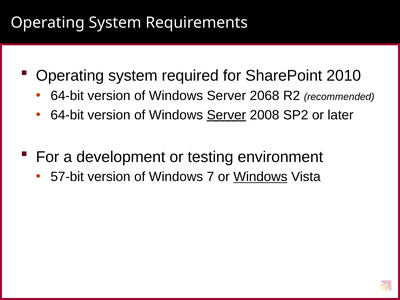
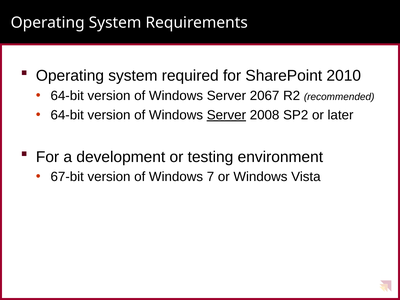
2068: 2068 -> 2067
57-bit: 57-bit -> 67-bit
Windows at (260, 177) underline: present -> none
